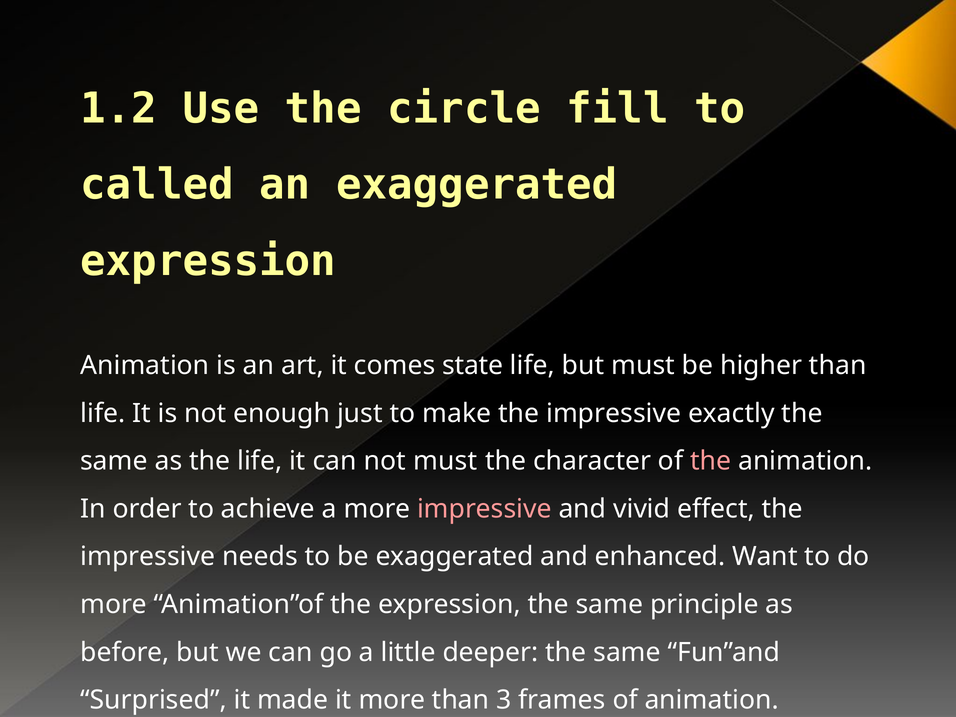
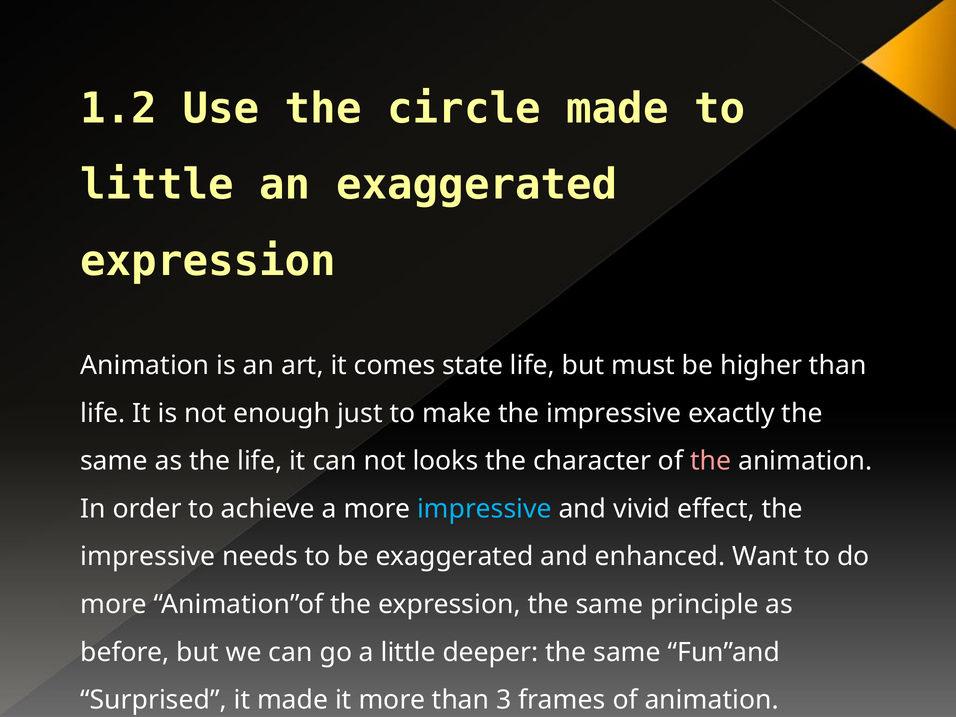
circle fill: fill -> made
called at (157, 185): called -> little
not must: must -> looks
impressive at (484, 509) colour: pink -> light blue
